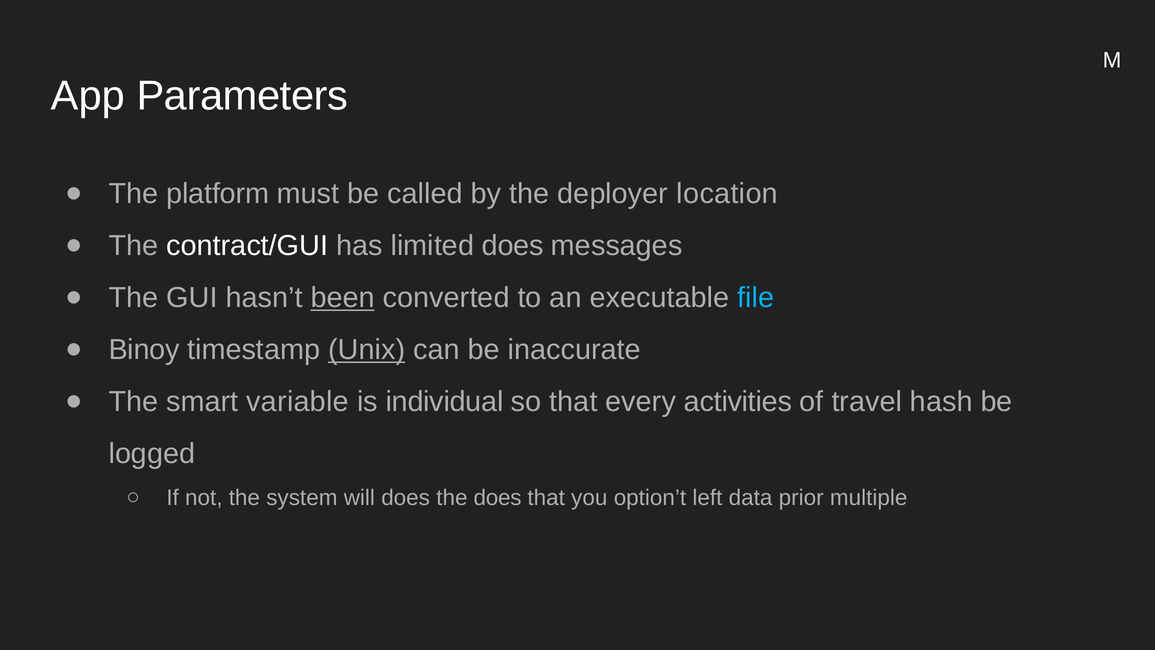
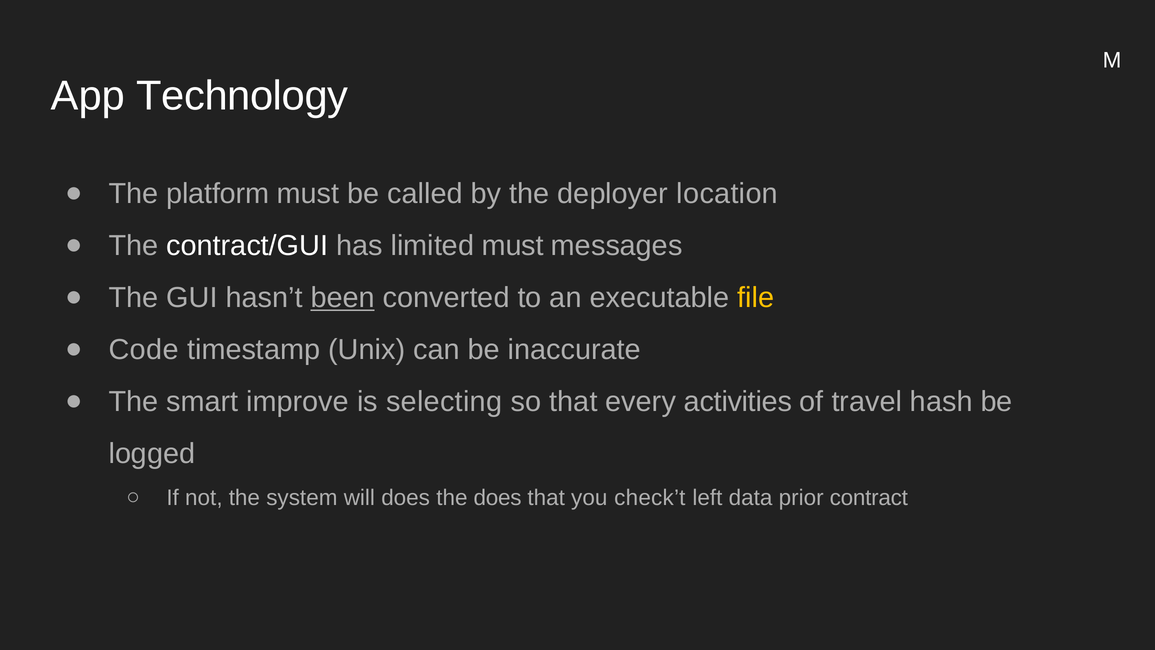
Parameters: Parameters -> Technology
limited does: does -> must
file colour: light blue -> yellow
Binoy: Binoy -> Code
Unix underline: present -> none
variable: variable -> improve
individual: individual -> selecting
option’t: option’t -> check’t
multiple: multiple -> contract
